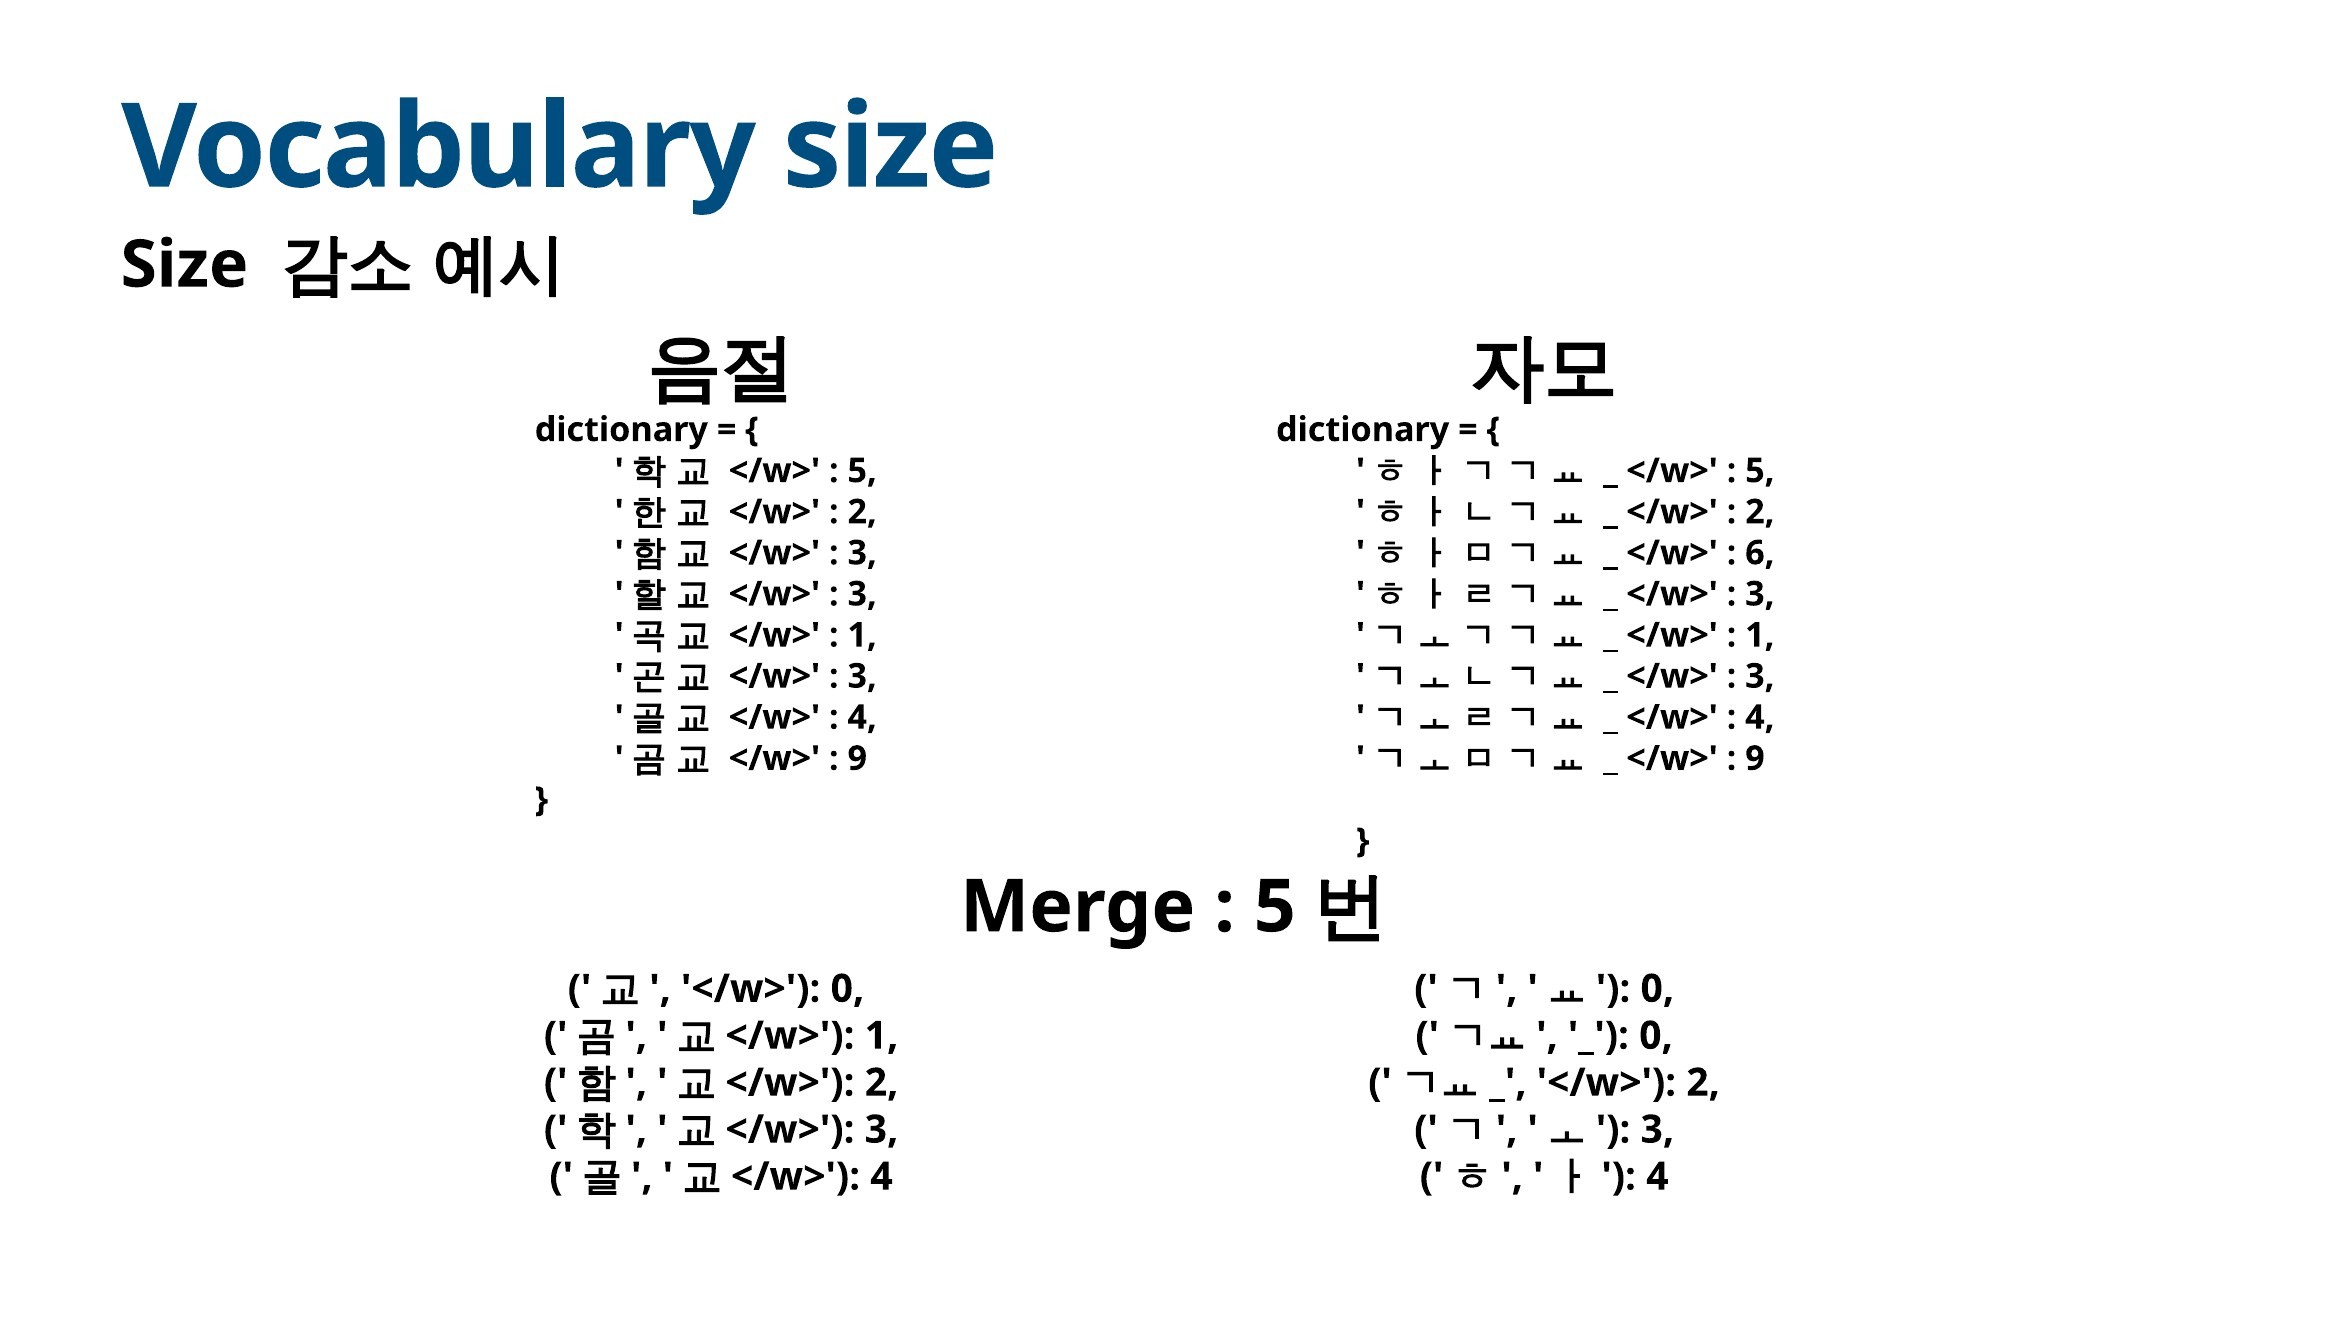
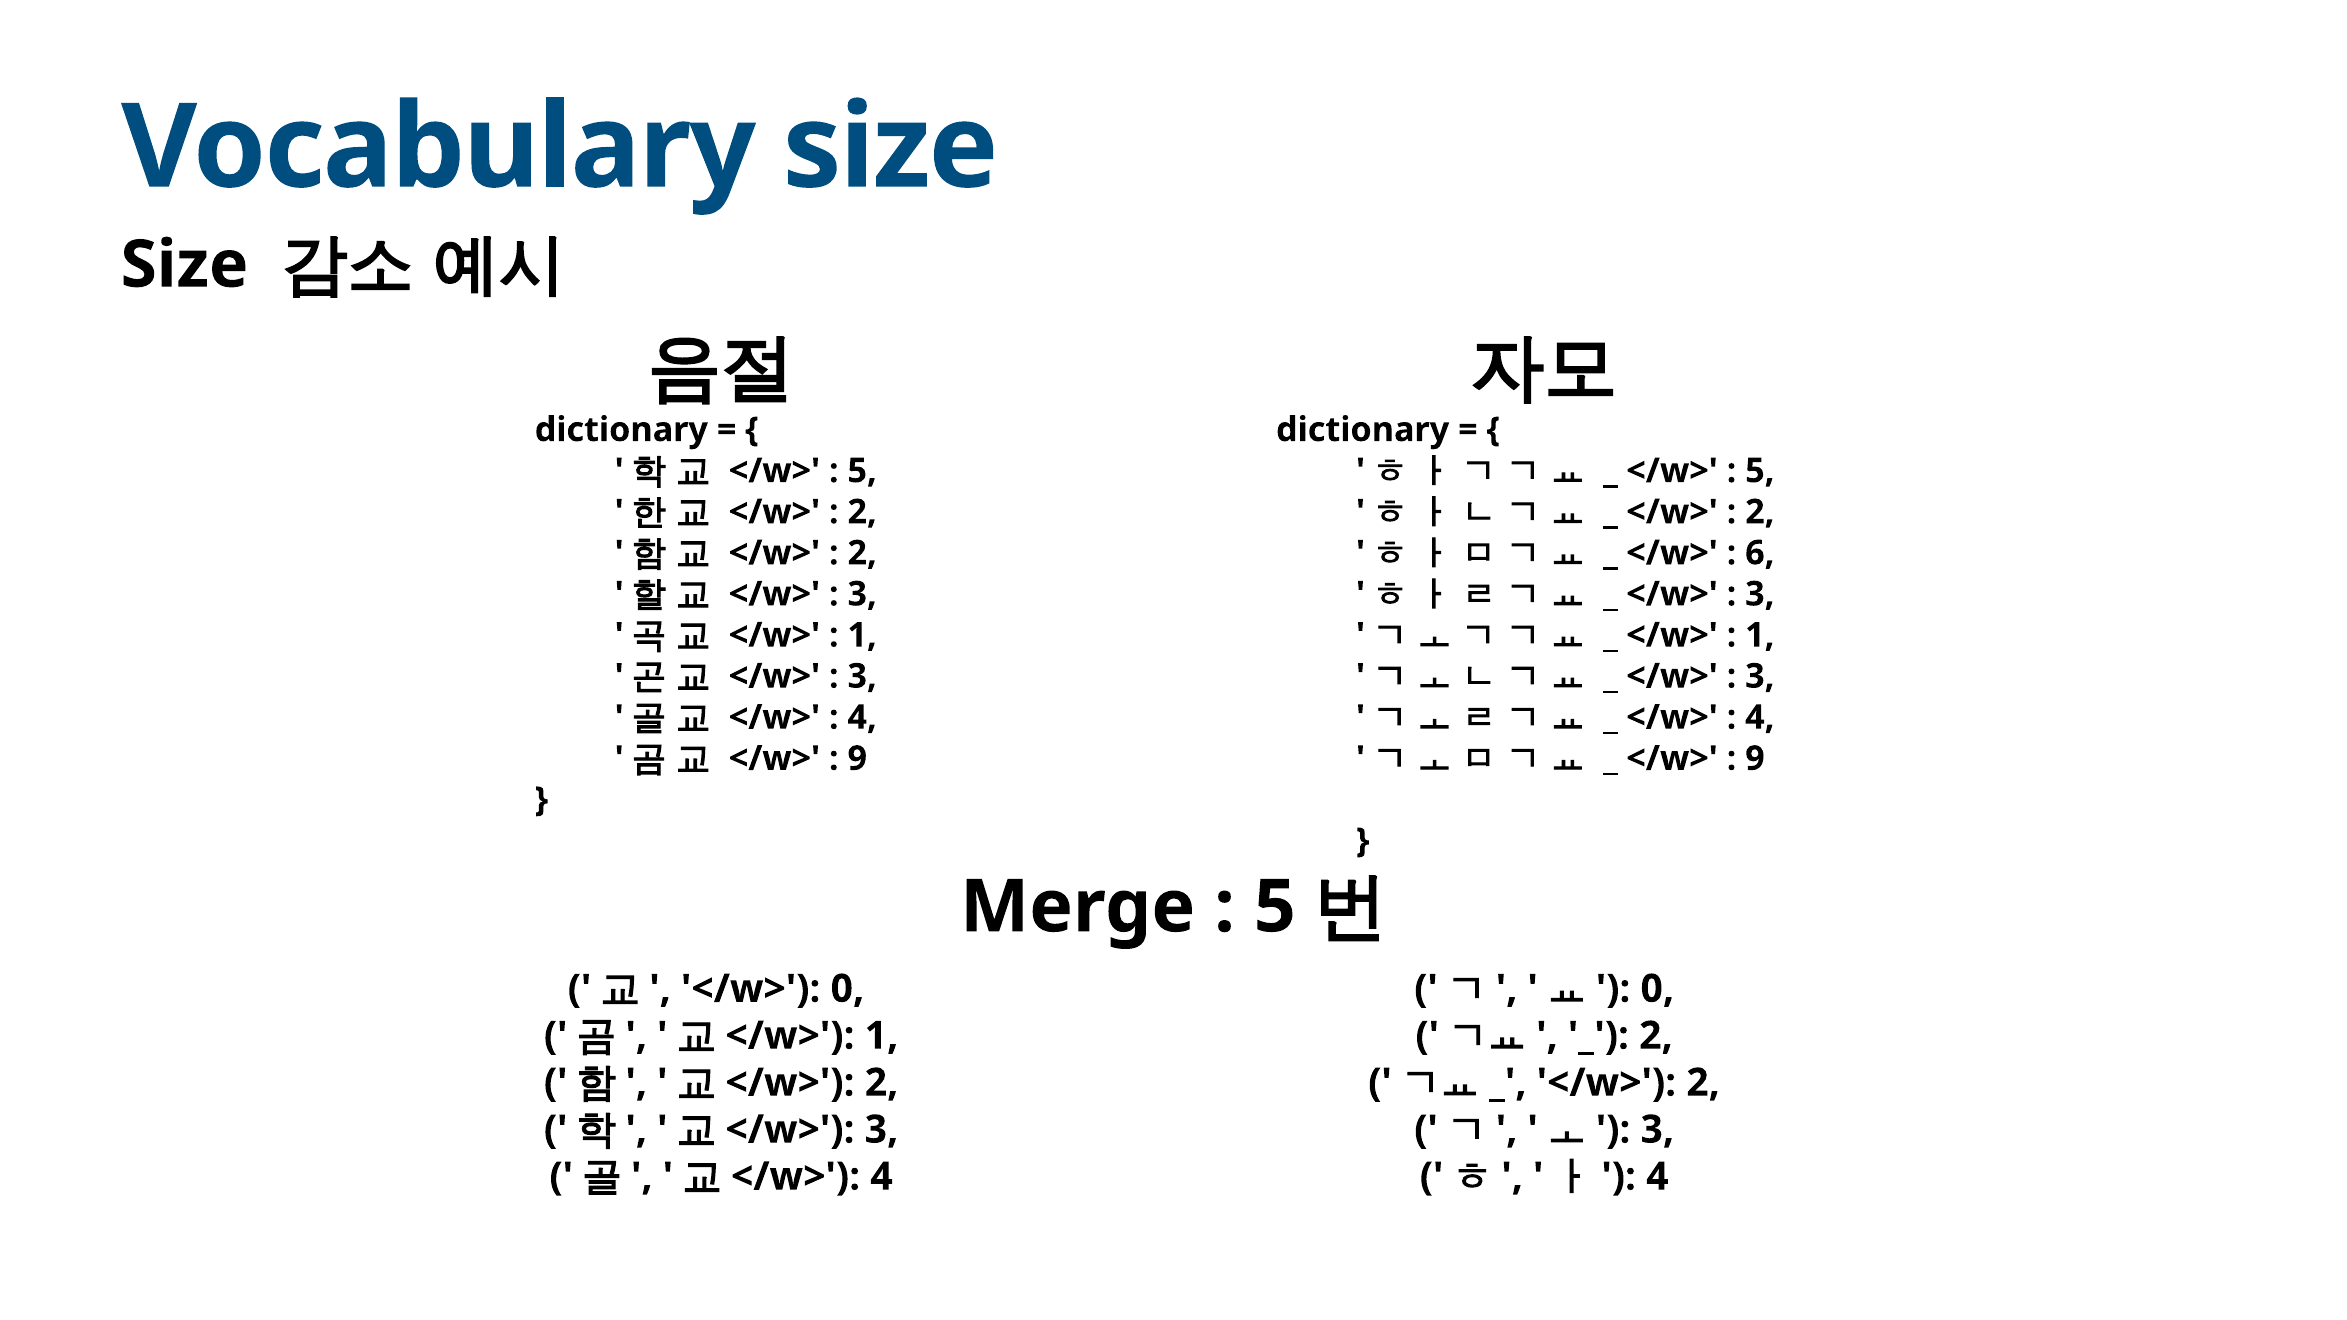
3 at (862, 553): 3 -> 2
0 at (1656, 1036): 0 -> 2
